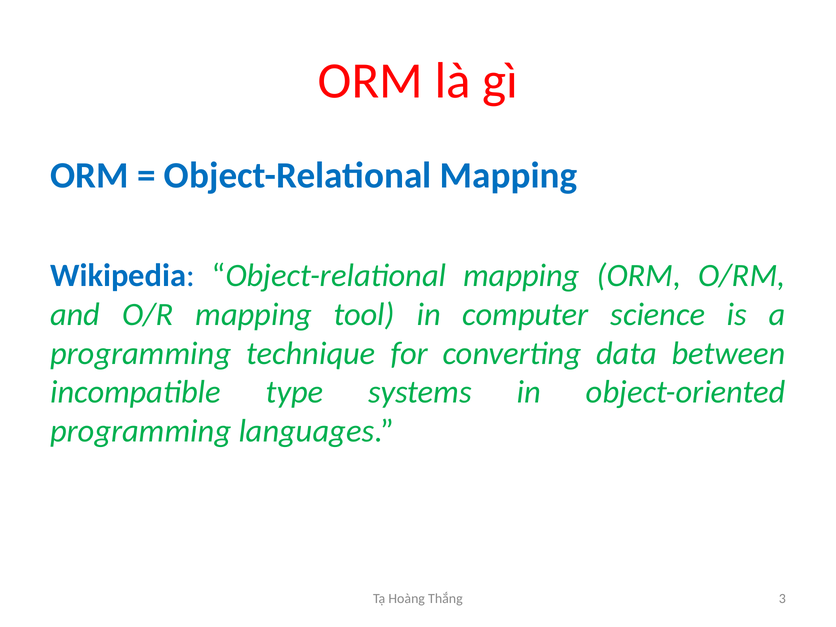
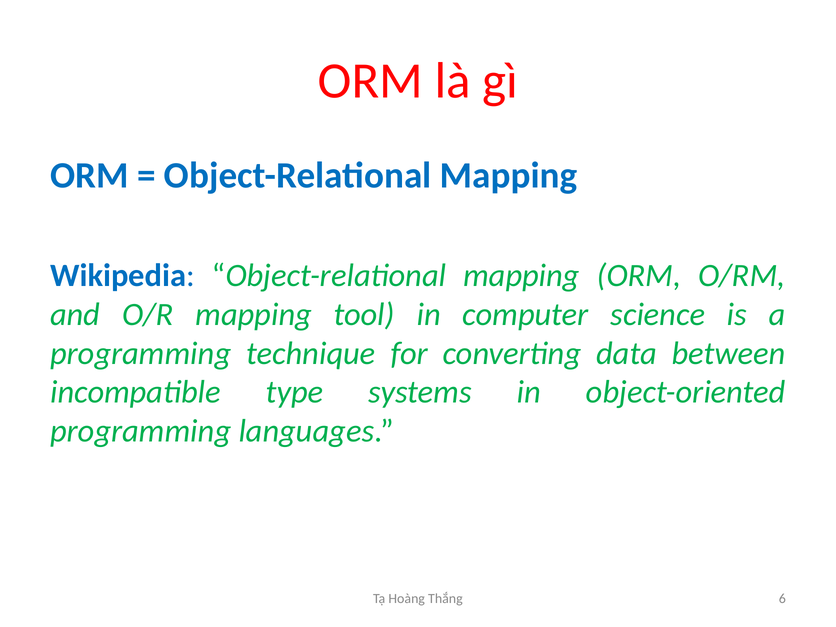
3: 3 -> 6
